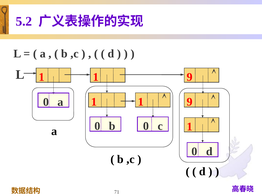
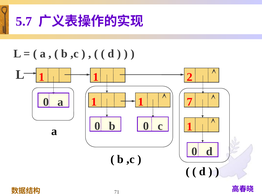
5.2: 5.2 -> 5.7
L 1 9: 9 -> 2
9 at (190, 102): 9 -> 7
